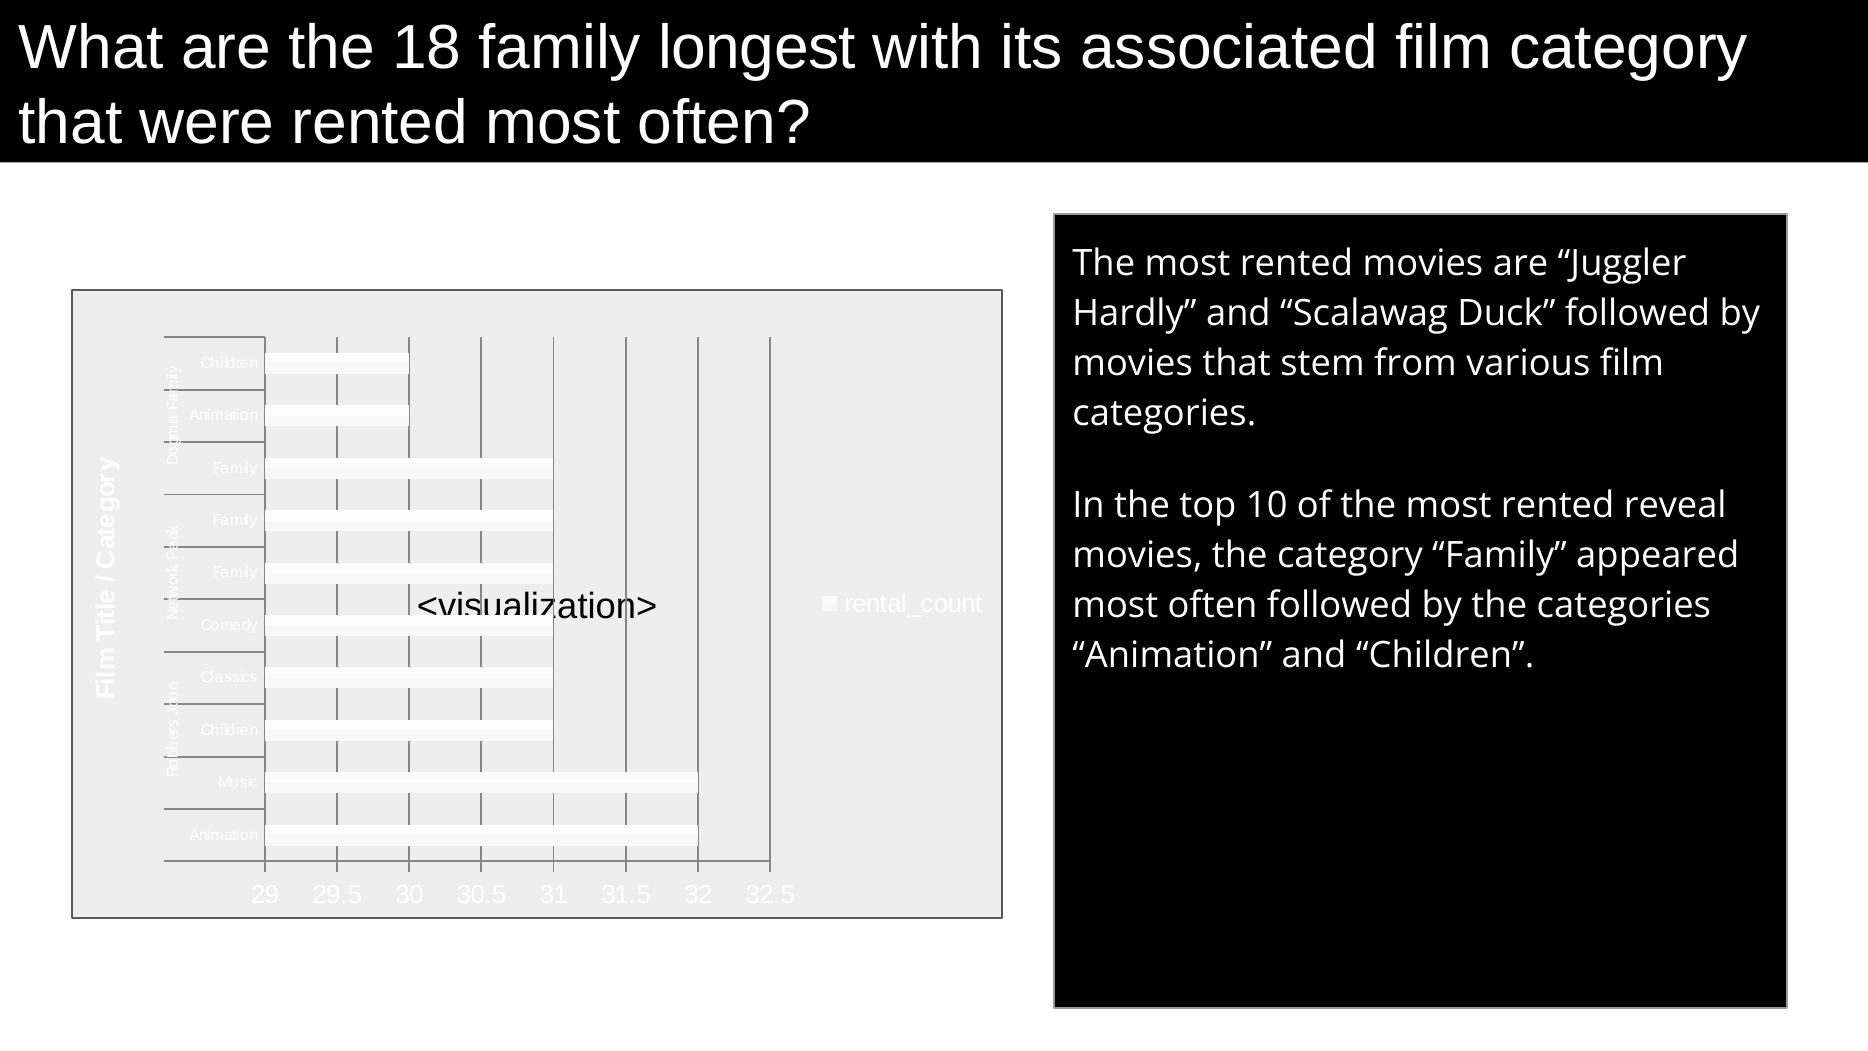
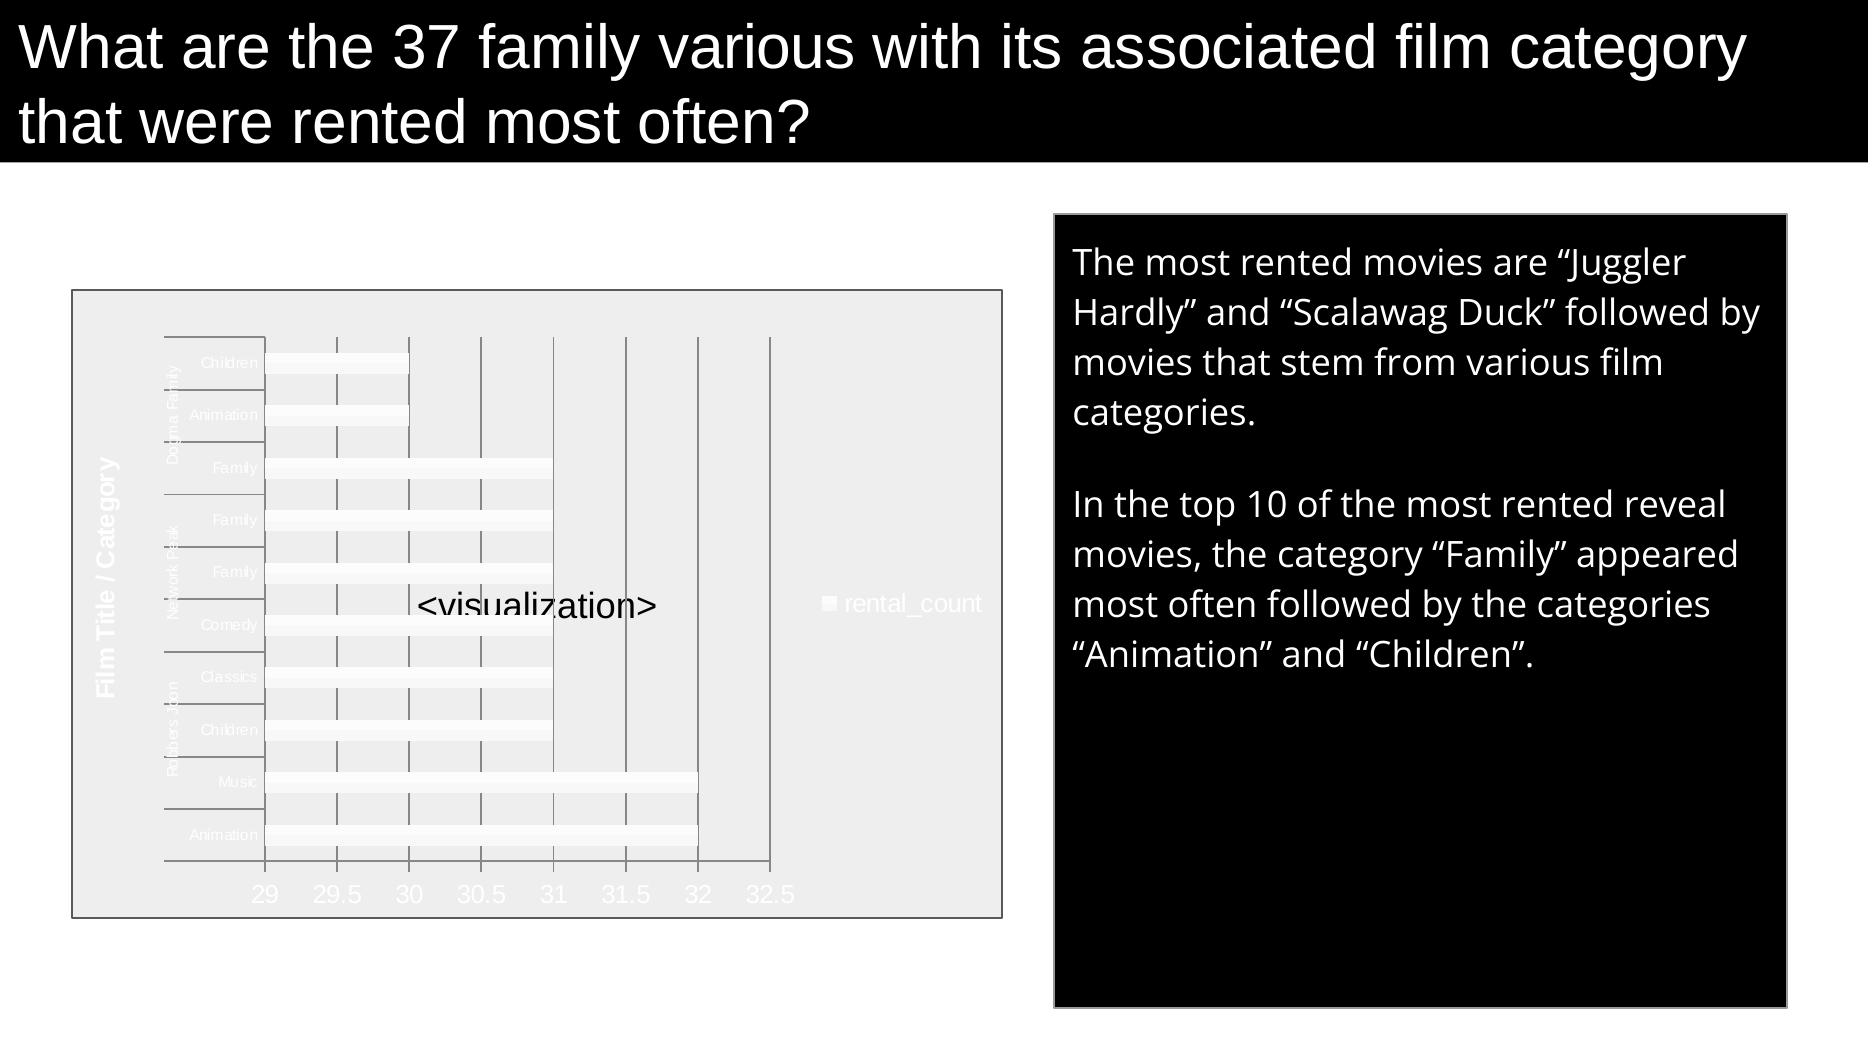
18: 18 -> 37
family longest: longest -> various
